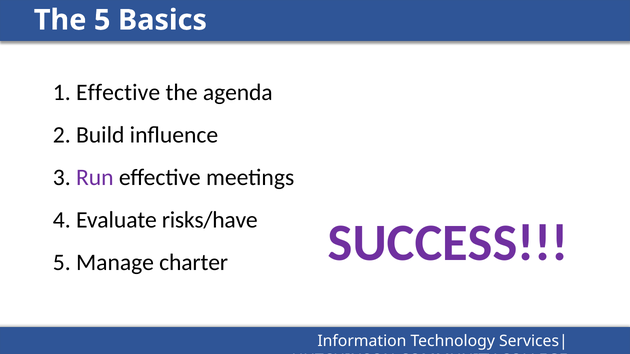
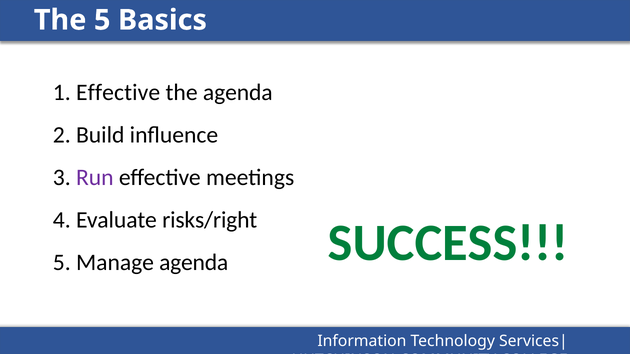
risks/have: risks/have -> risks/right
SUCCESS colour: purple -> green
Manage charter: charter -> agenda
